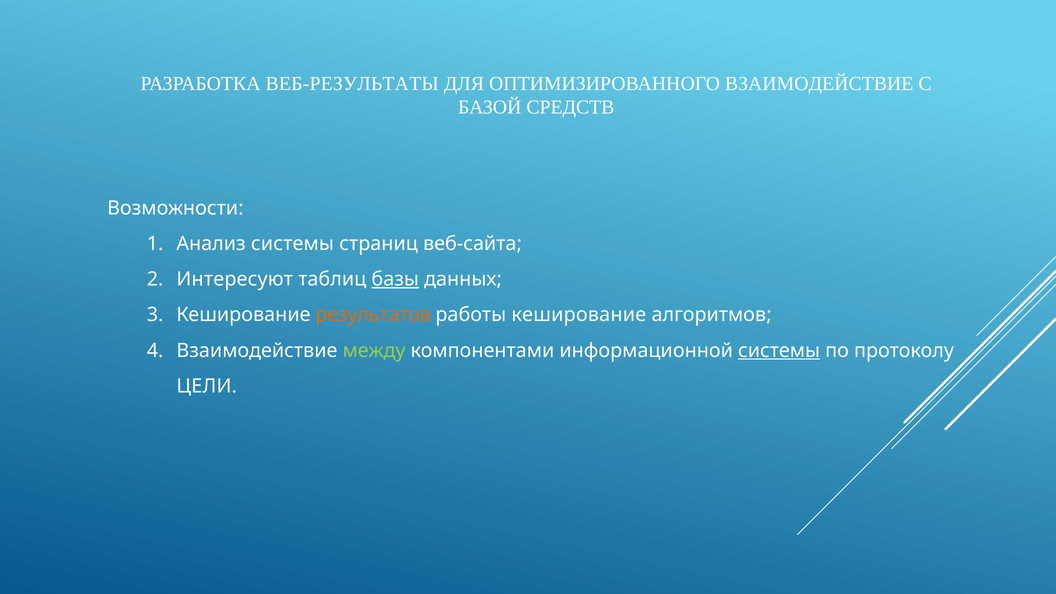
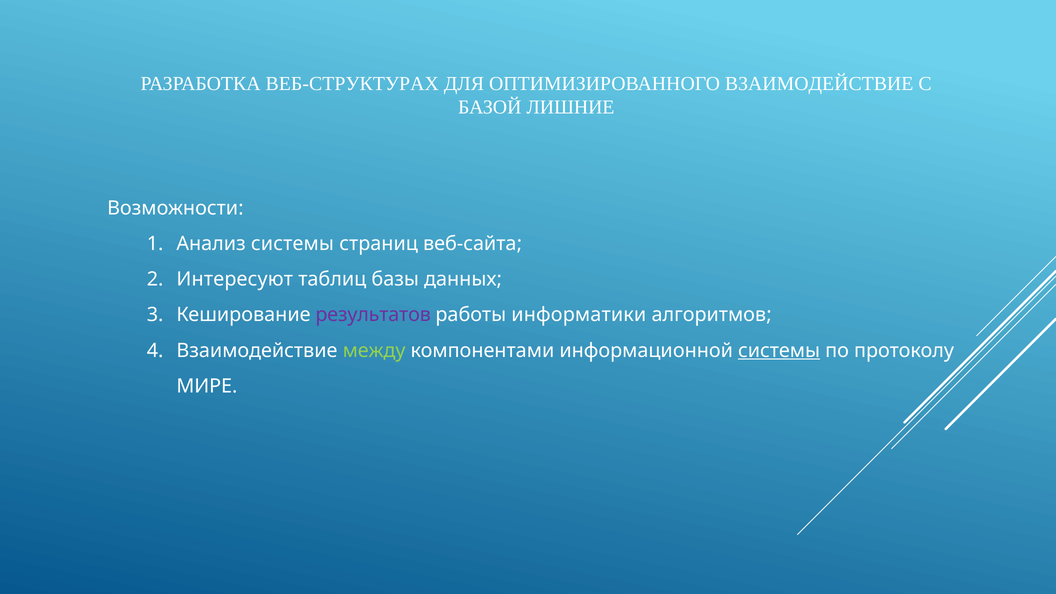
ВЕБ-РЕЗУЛЬТАТЫ: ВЕБ-РЕЗУЛЬТАТЫ -> ВЕБ-СТРУКТУРАХ
СРЕДСТВ: СРЕДСТВ -> ЛИШНИЕ
базы underline: present -> none
результатов colour: orange -> purple
работы кеширование: кеширование -> информатики
ЦЕЛИ: ЦЕЛИ -> МИРЕ
